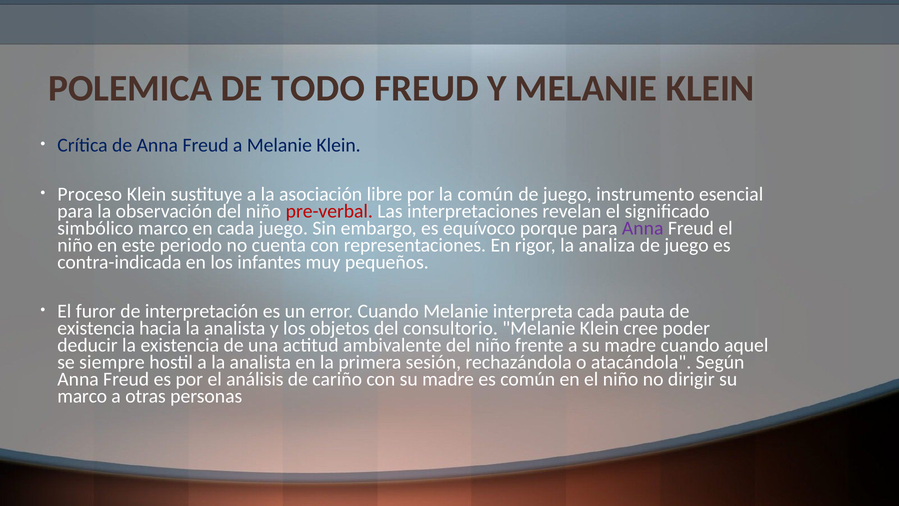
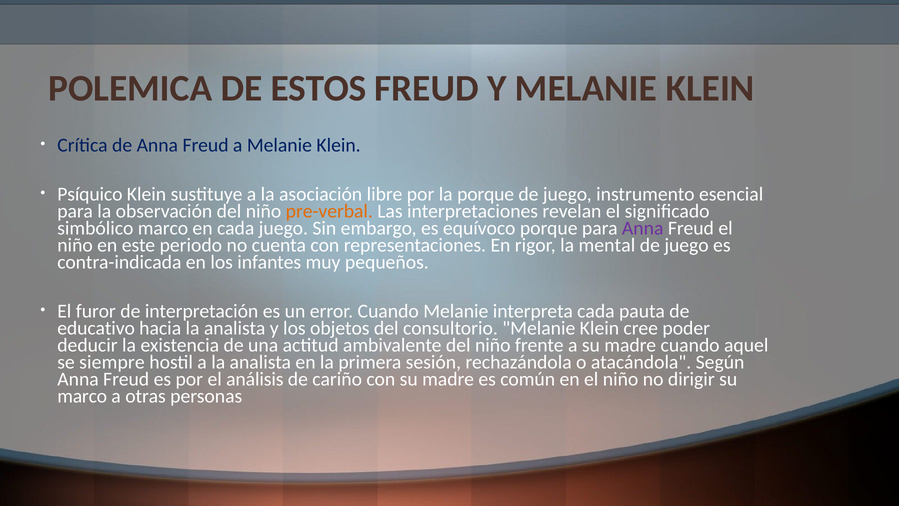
TODO: TODO -> ESTOS
Proceso: Proceso -> Psíquico
la común: común -> porque
pre-verbal colour: red -> orange
analiza: analiza -> mental
existencia at (96, 328): existencia -> educativo
